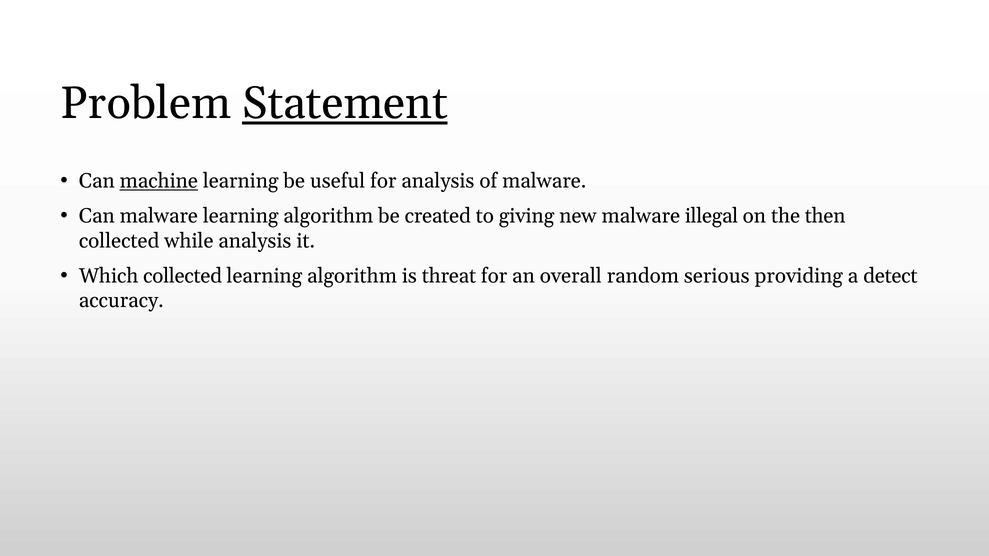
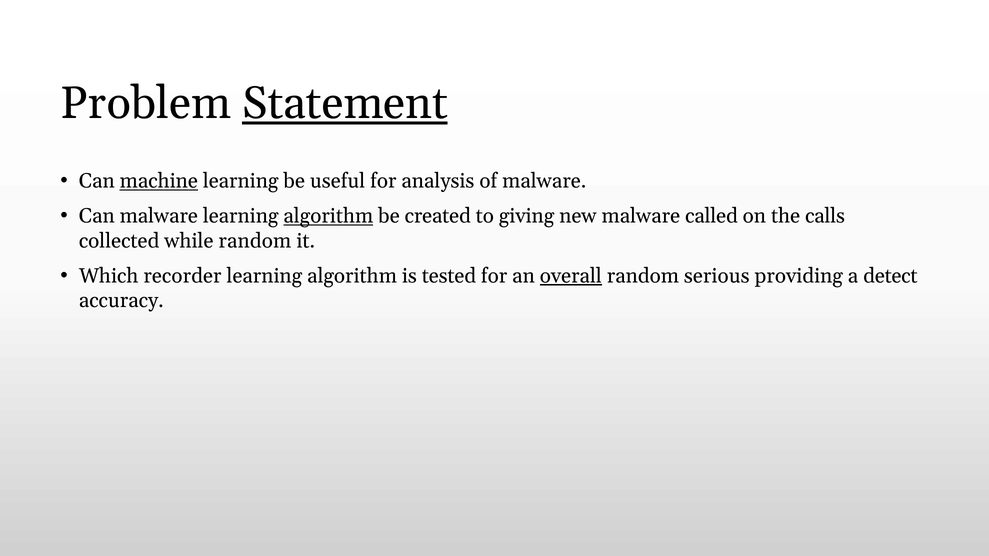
algorithm at (328, 216) underline: none -> present
illegal: illegal -> called
then: then -> calls
while analysis: analysis -> random
Which collected: collected -> recorder
threat: threat -> tested
overall underline: none -> present
